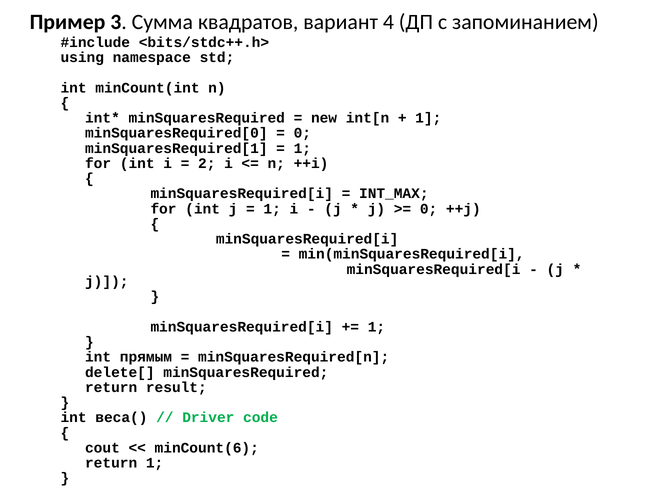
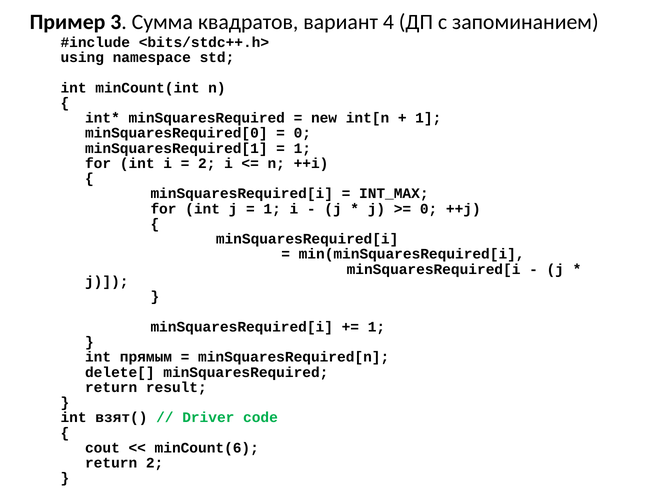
веса(: веса( -> взят(
return 1: 1 -> 2
